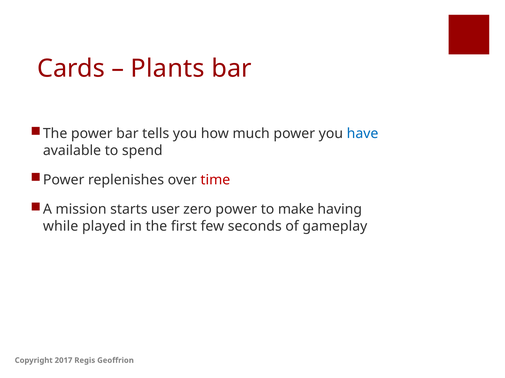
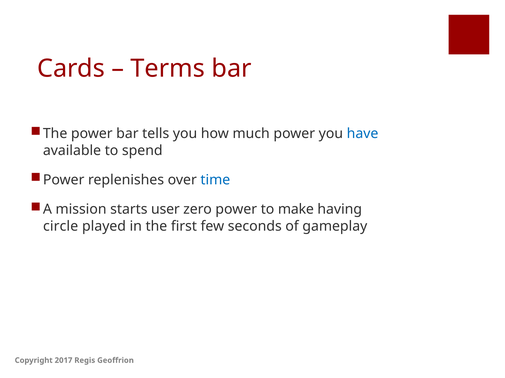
Plants: Plants -> Terms
time colour: red -> blue
while: while -> circle
